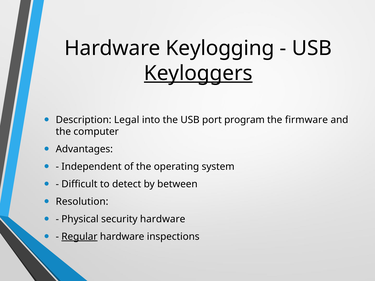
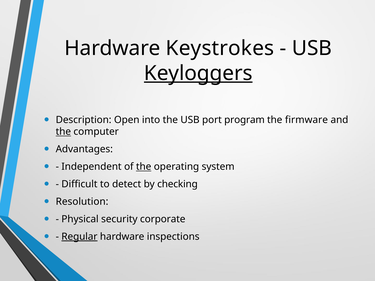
Keylogging: Keylogging -> Keystrokes
Legal: Legal -> Open
the at (63, 132) underline: none -> present
the at (144, 167) underline: none -> present
between: between -> checking
security hardware: hardware -> corporate
